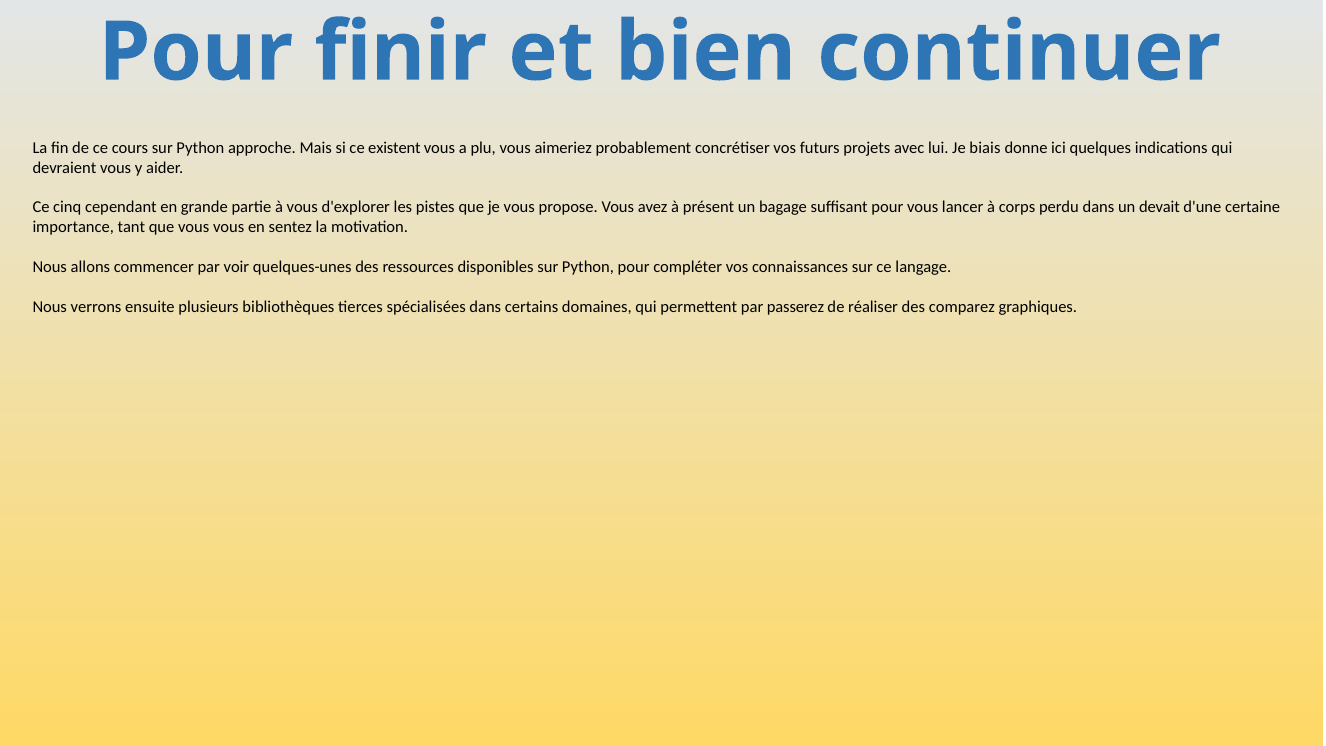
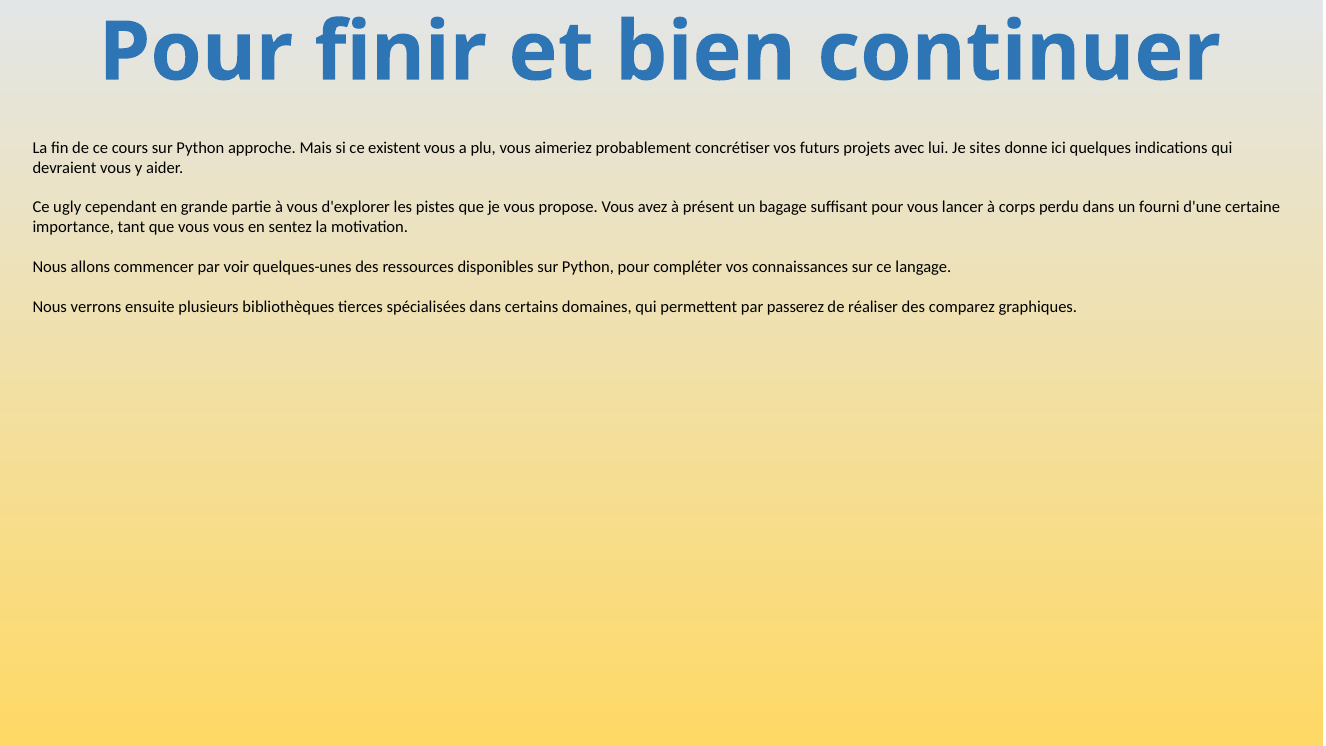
biais: biais -> sites
cinq: cinq -> ugly
devait: devait -> fourni
